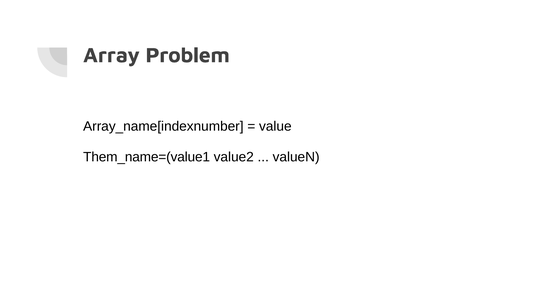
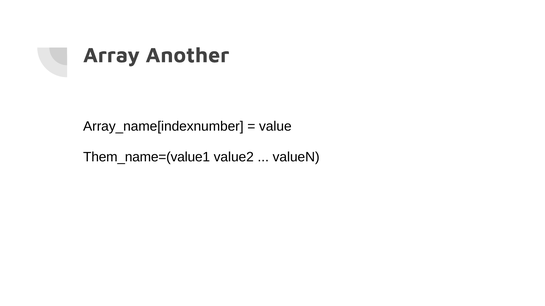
Problem: Problem -> Another
